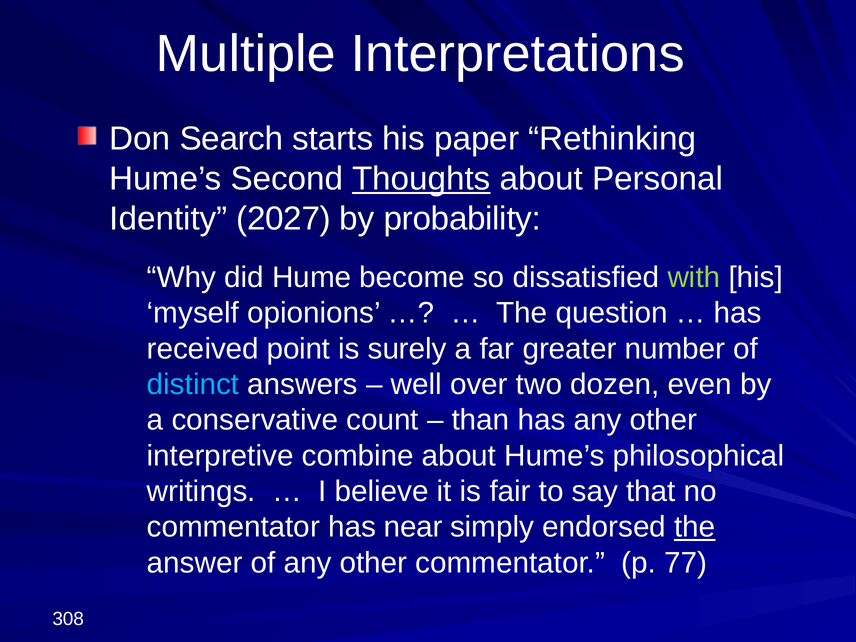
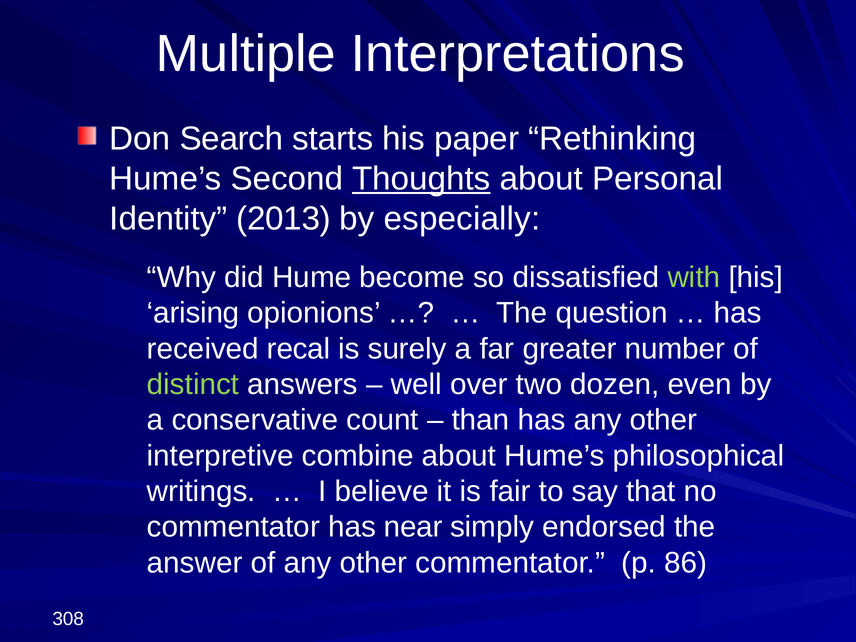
2027: 2027 -> 2013
probability: probability -> especially
myself: myself -> arising
point: point -> recal
distinct colour: light blue -> light green
the at (695, 527) underline: present -> none
77: 77 -> 86
